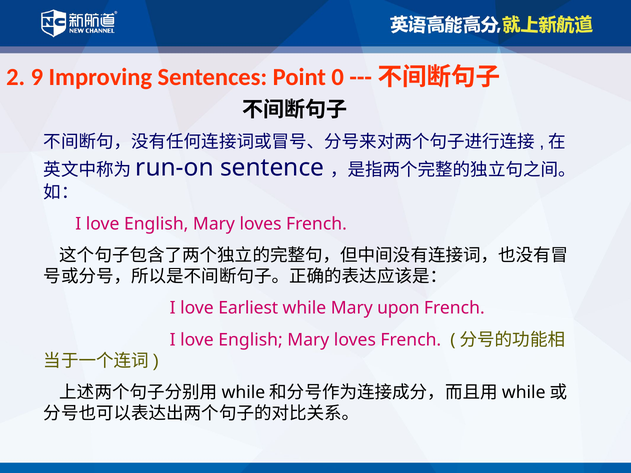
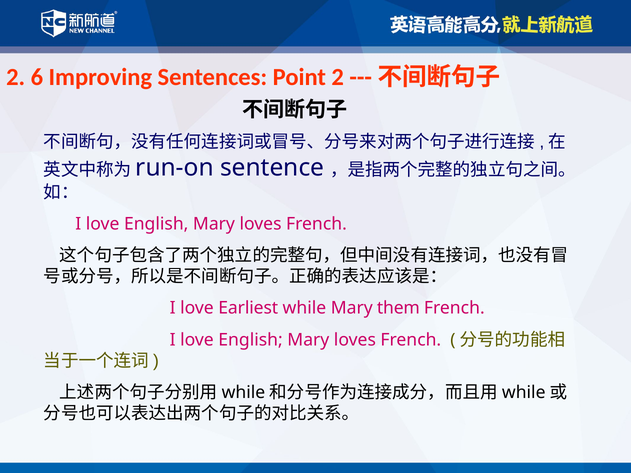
9: 9 -> 6
Point 0: 0 -> 2
upon: upon -> them
